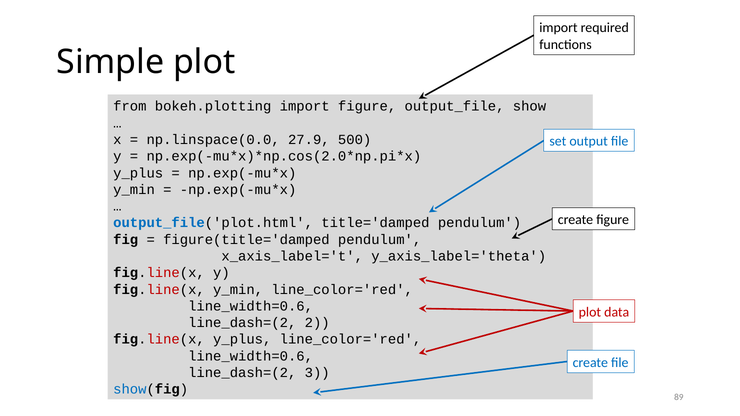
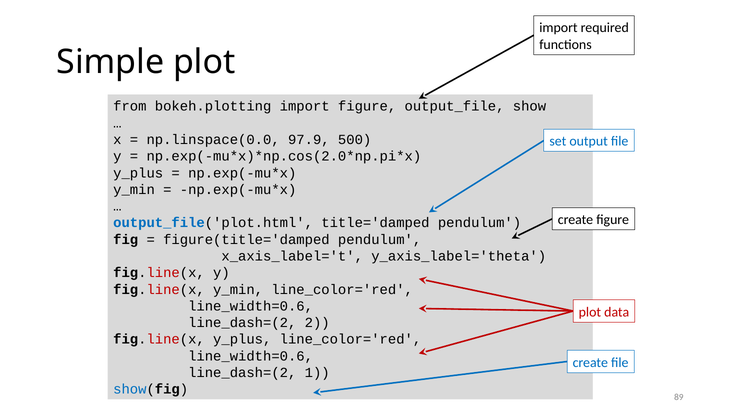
27.9: 27.9 -> 97.9
3: 3 -> 1
